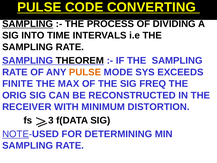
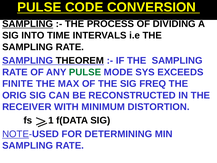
CONVERTING: CONVERTING -> CONVERSION
PULSE at (85, 72) colour: orange -> green
3: 3 -> 1
